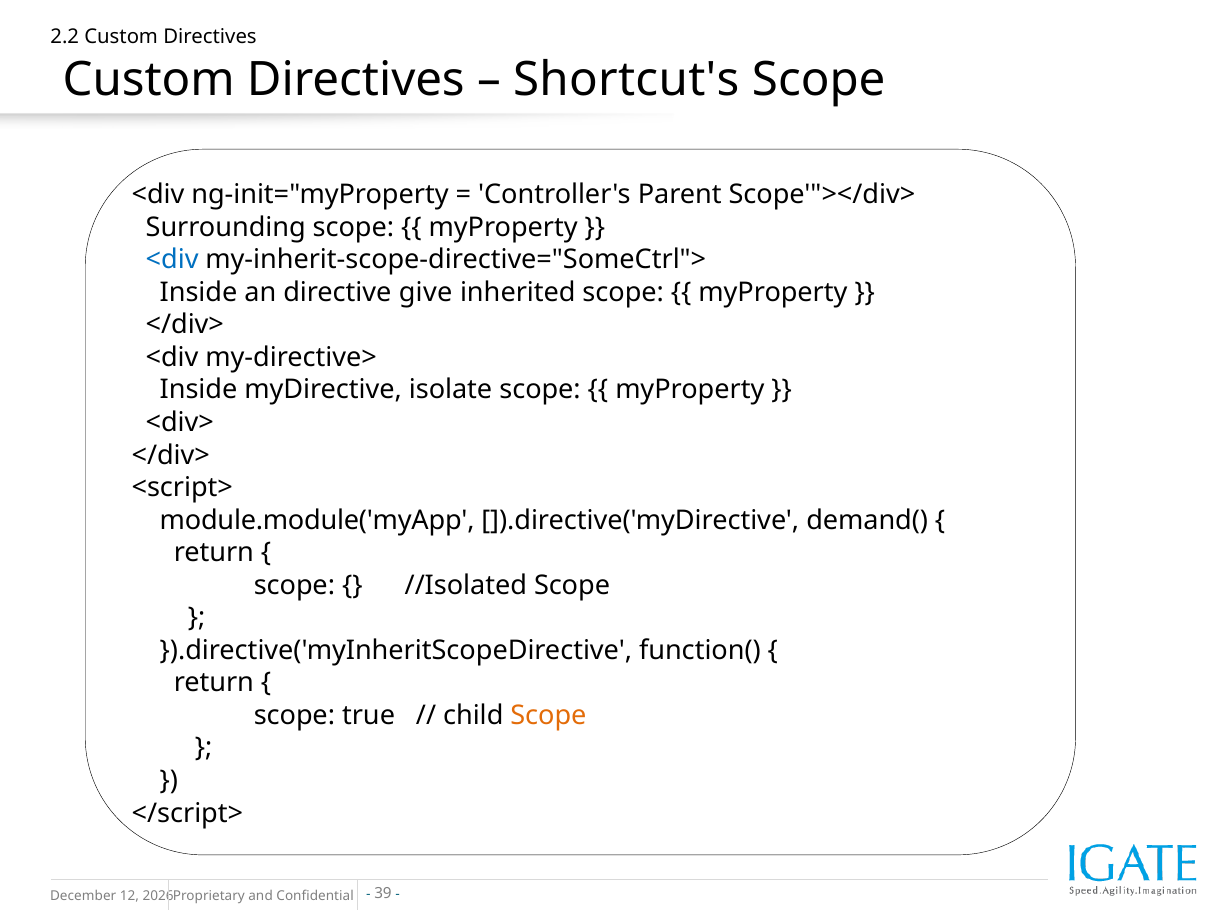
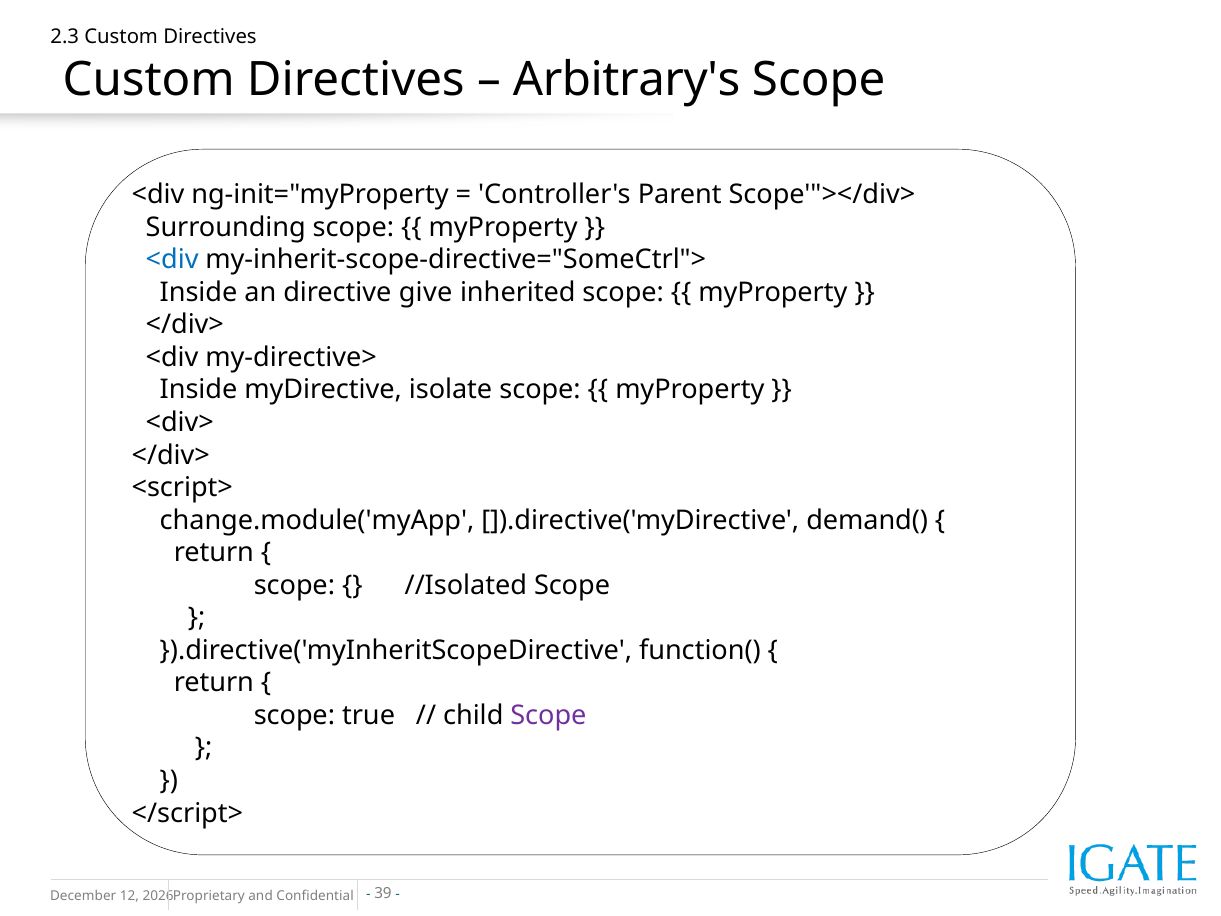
2.2: 2.2 -> 2.3
Shortcut's: Shortcut's -> Arbitrary's
module.module('myApp: module.module('myApp -> change.module('myApp
Scope at (548, 715) colour: orange -> purple
